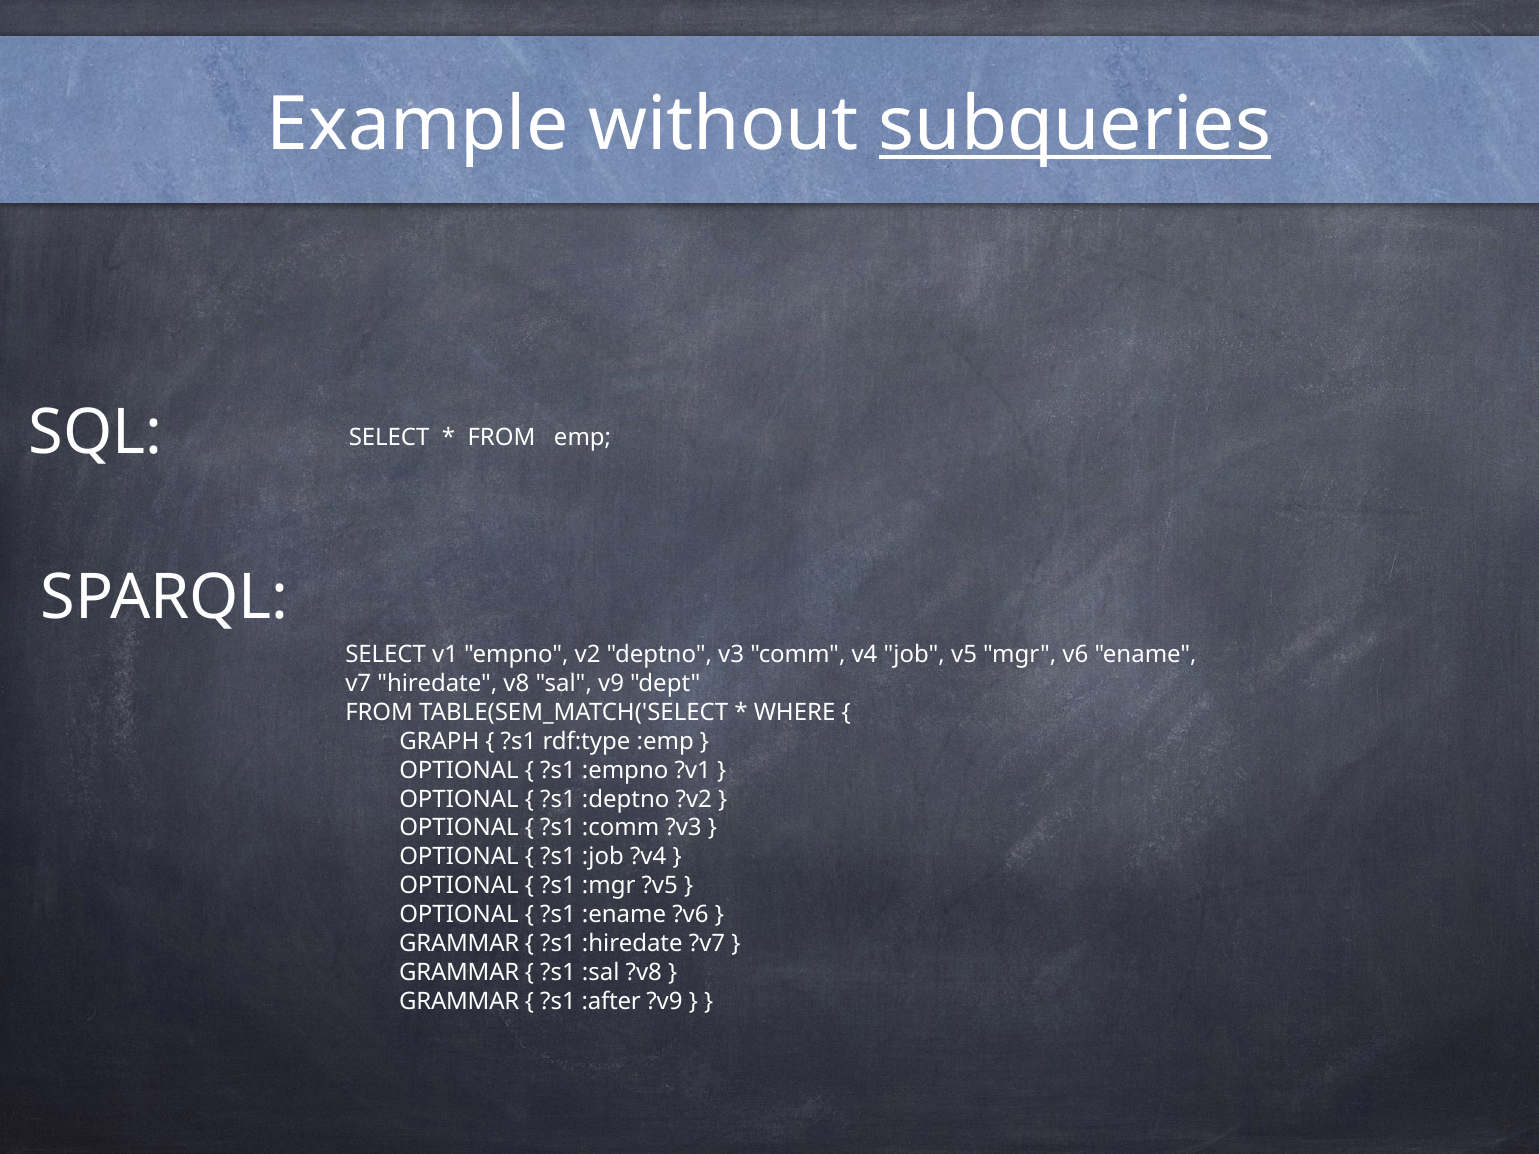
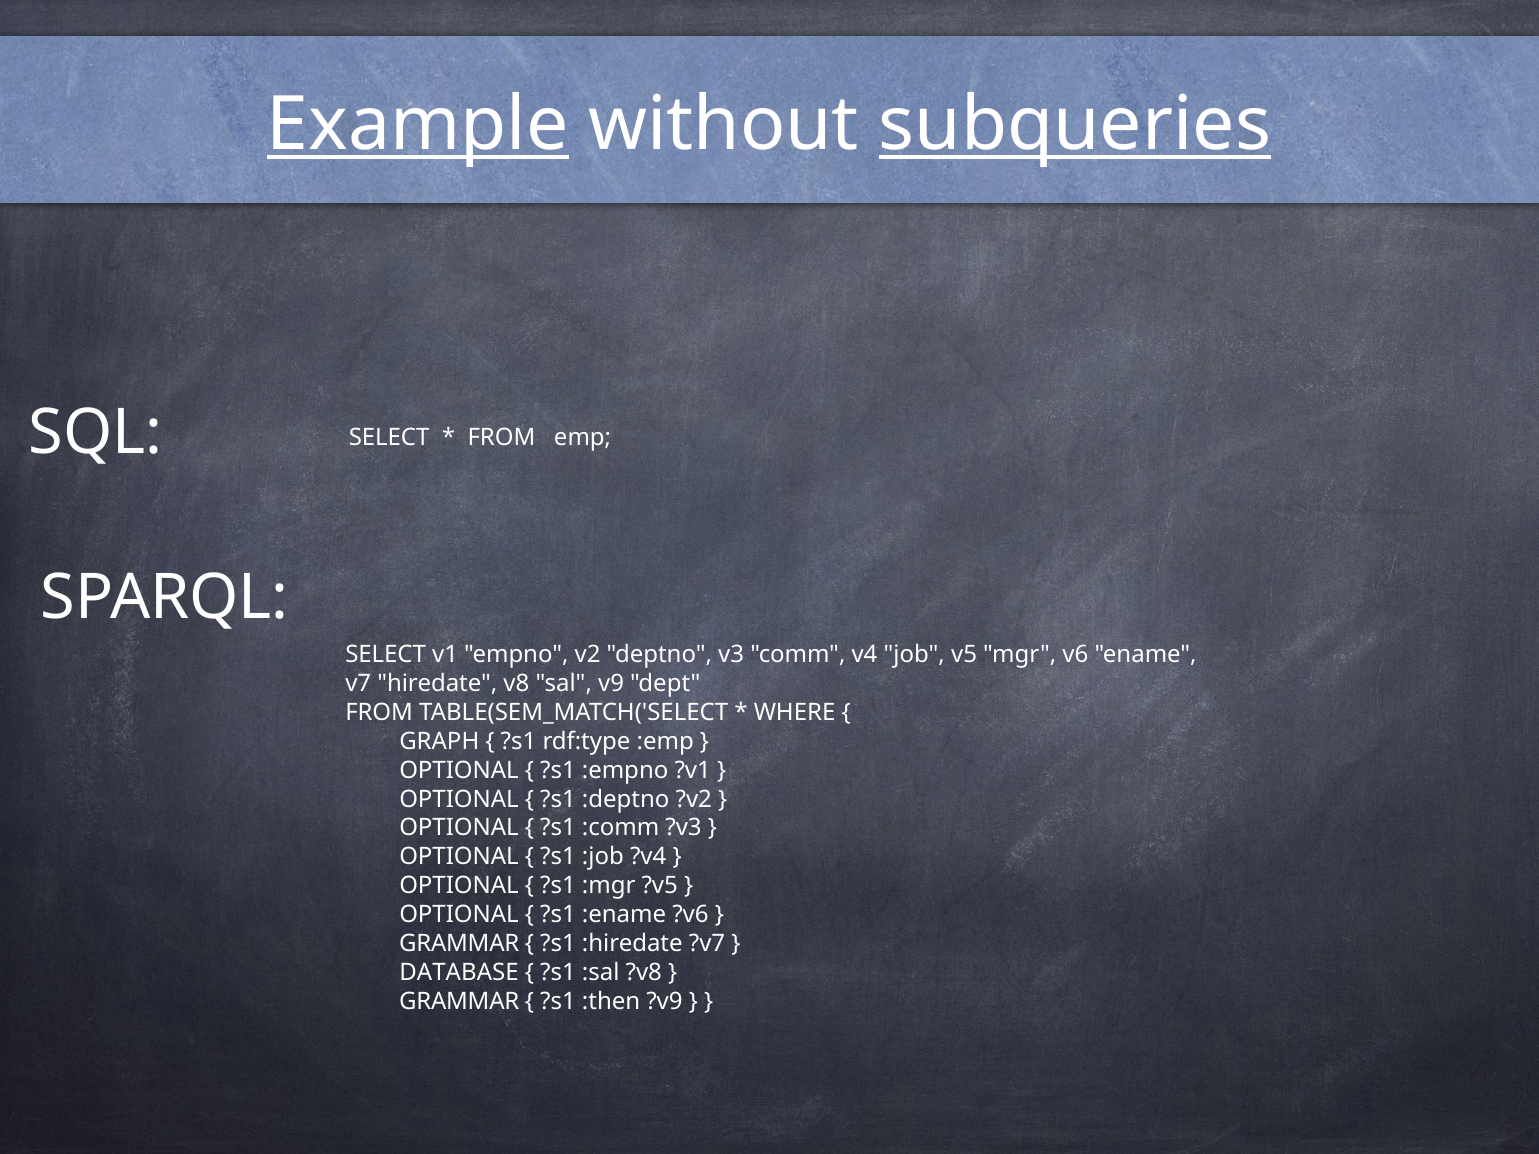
Example underline: none -> present
GRAMMAR at (459, 972): GRAMMAR -> DATABASE
:after: :after -> :then
